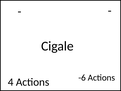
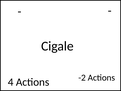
-6: -6 -> -2
